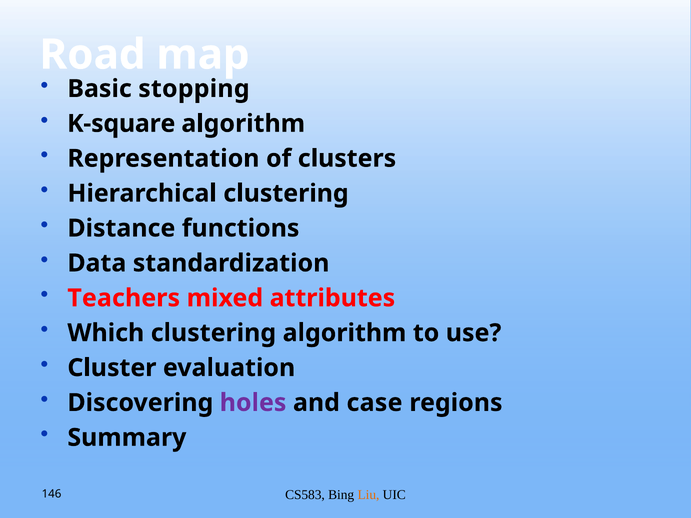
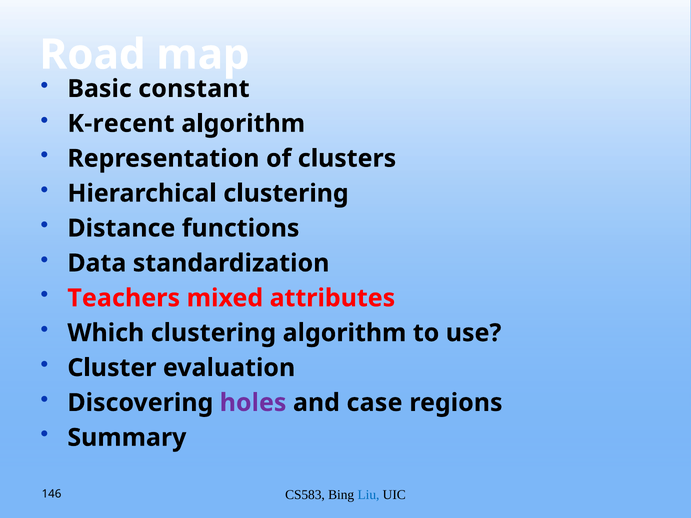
stopping: stopping -> constant
K-square: K-square -> K-recent
Liu colour: orange -> blue
